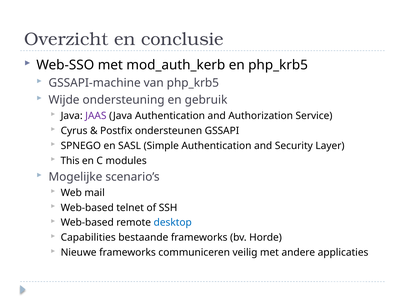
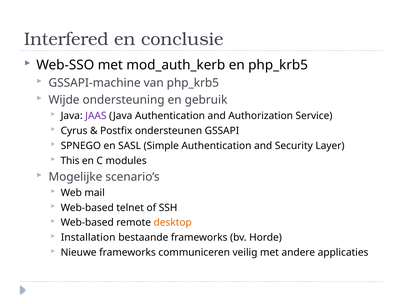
Overzicht: Overzicht -> Interfered
desktop colour: blue -> orange
Capabilities: Capabilities -> Installation
